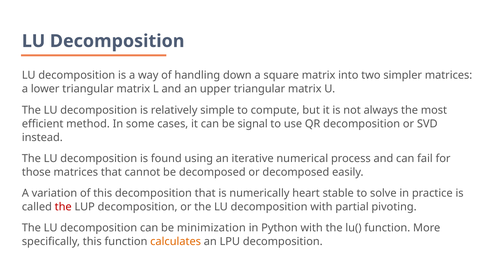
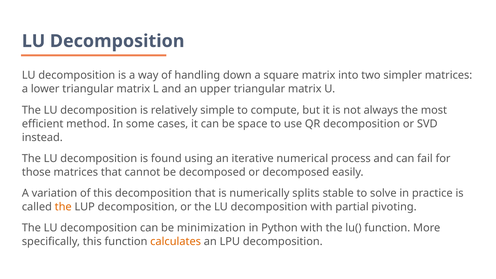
signal: signal -> space
heart: heart -> splits
the at (63, 207) colour: red -> orange
